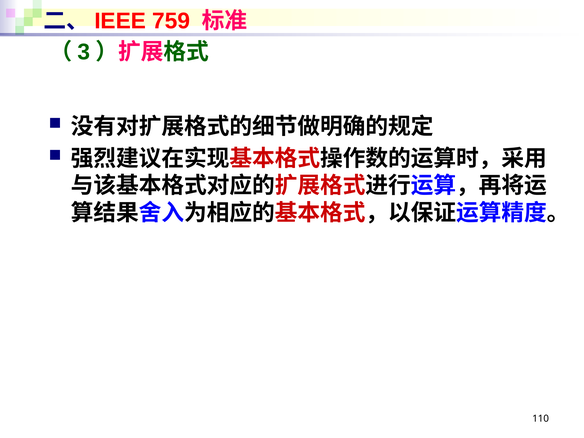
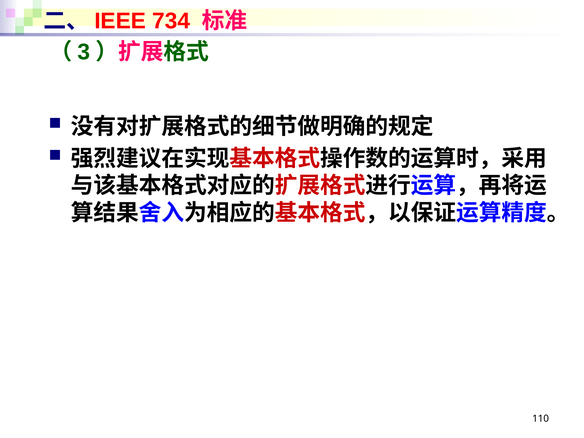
759: 759 -> 734
